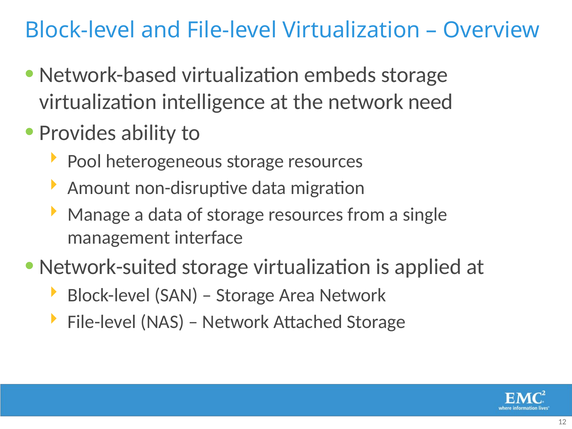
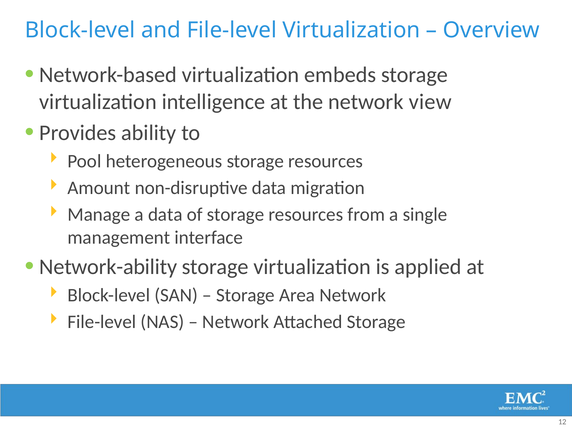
need: need -> view
Network-suited: Network-suited -> Network-ability
